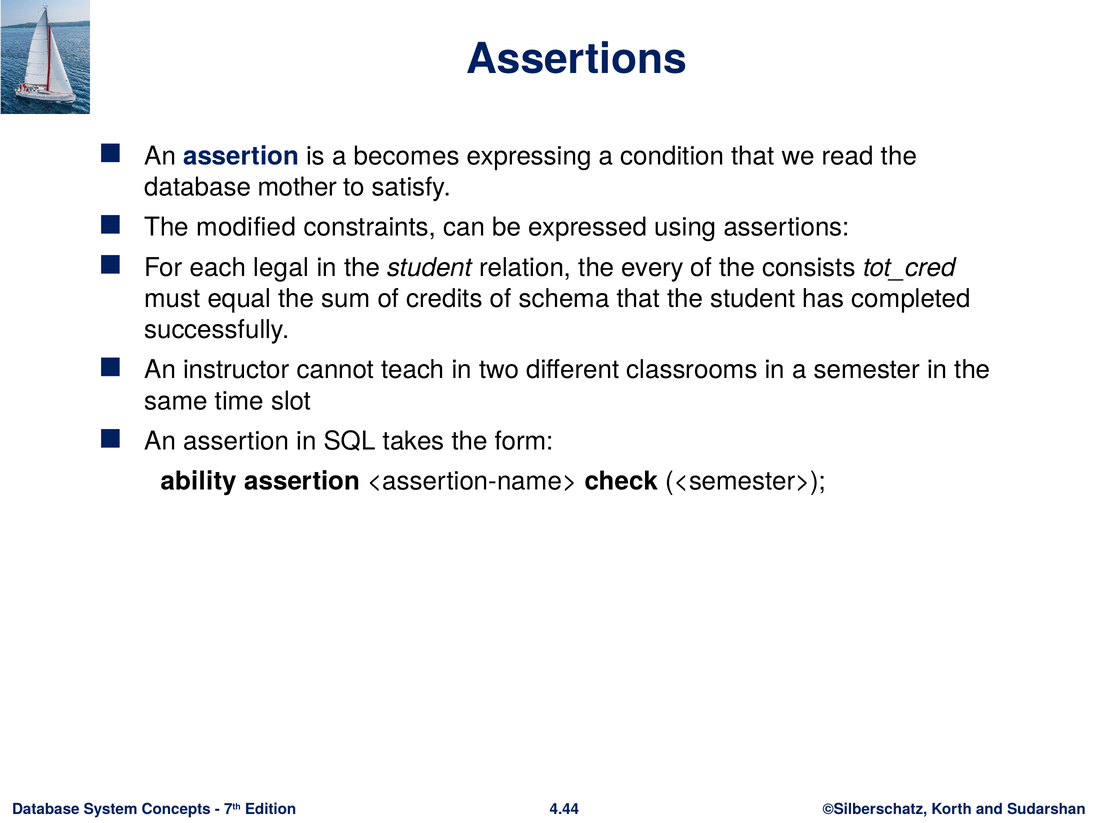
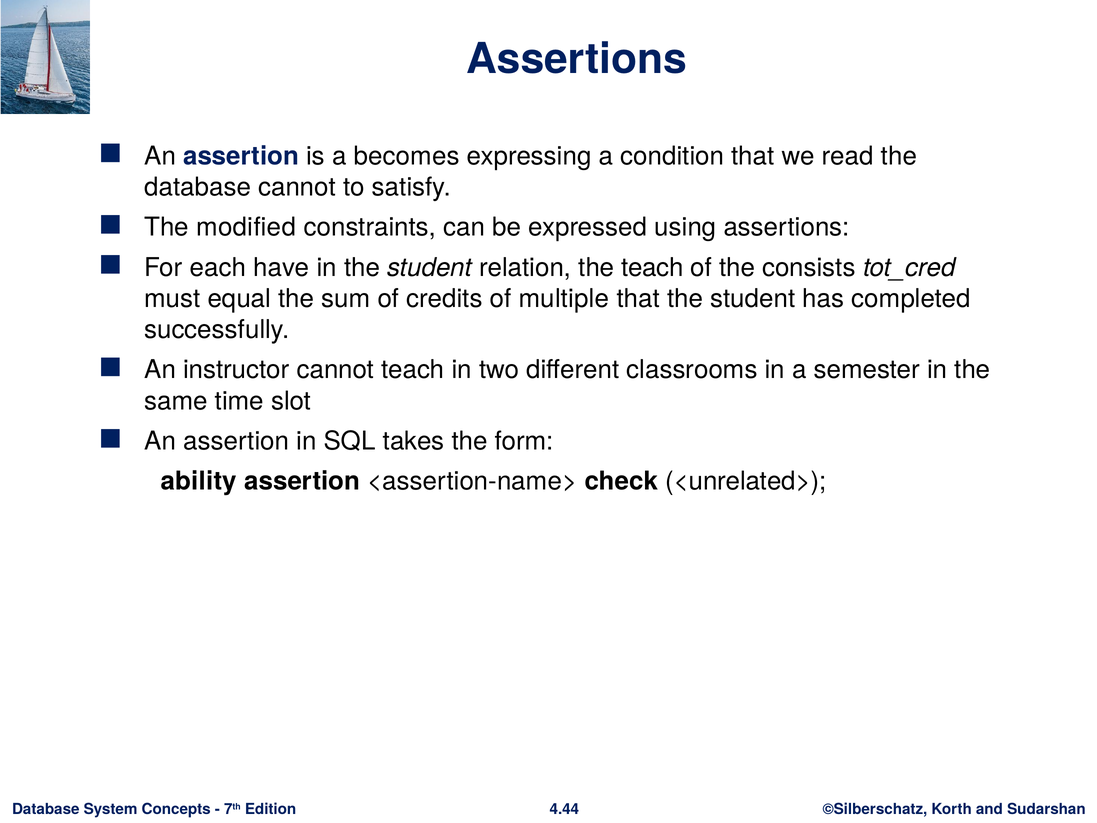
database mother: mother -> cannot
legal: legal -> have
the every: every -> teach
schema: schema -> multiple
<semester>: <semester> -> <unrelated>
